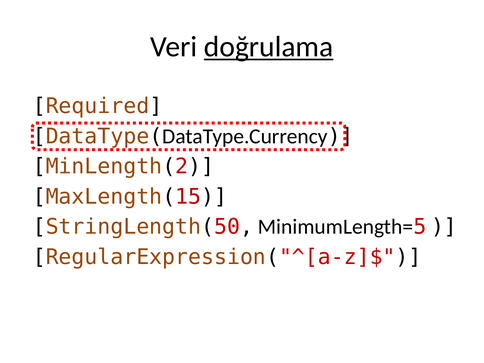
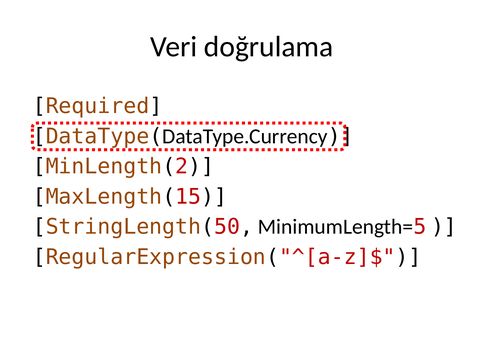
doğrulama underline: present -> none
